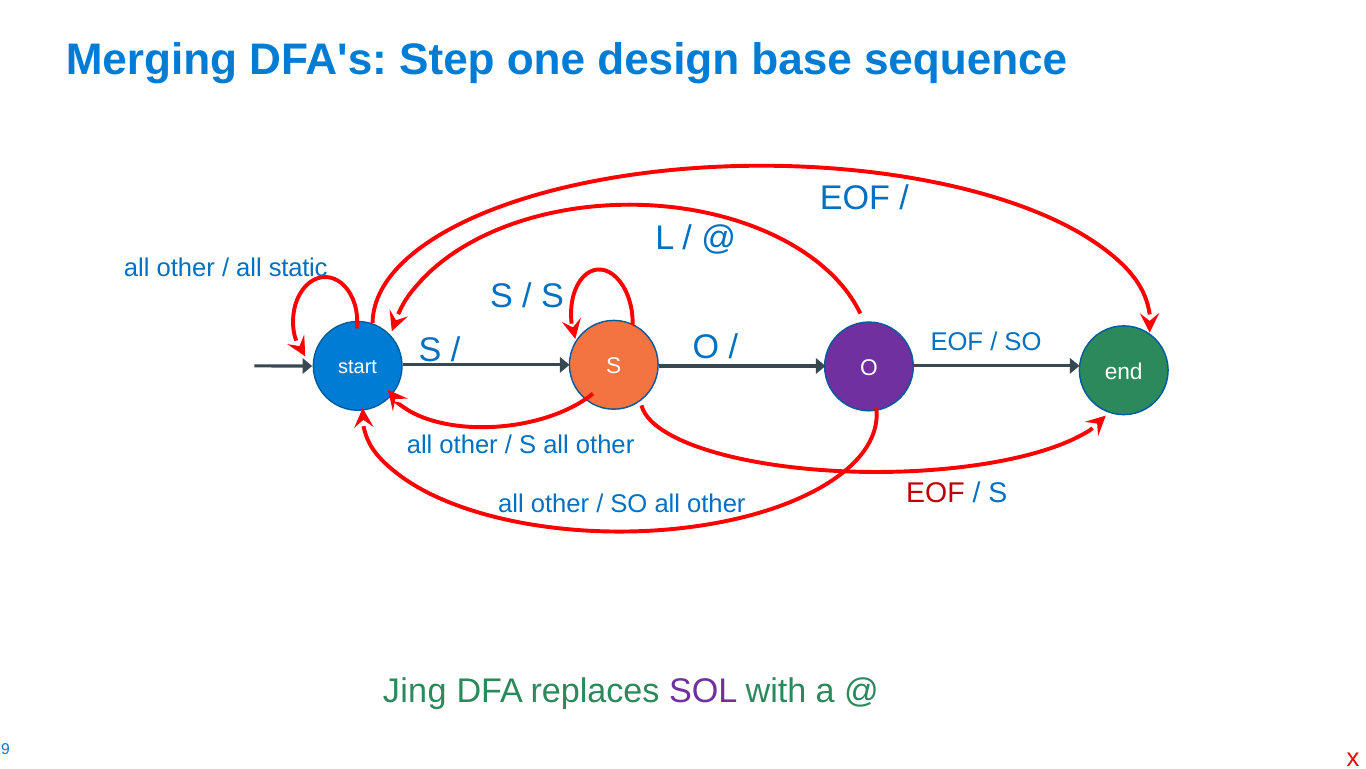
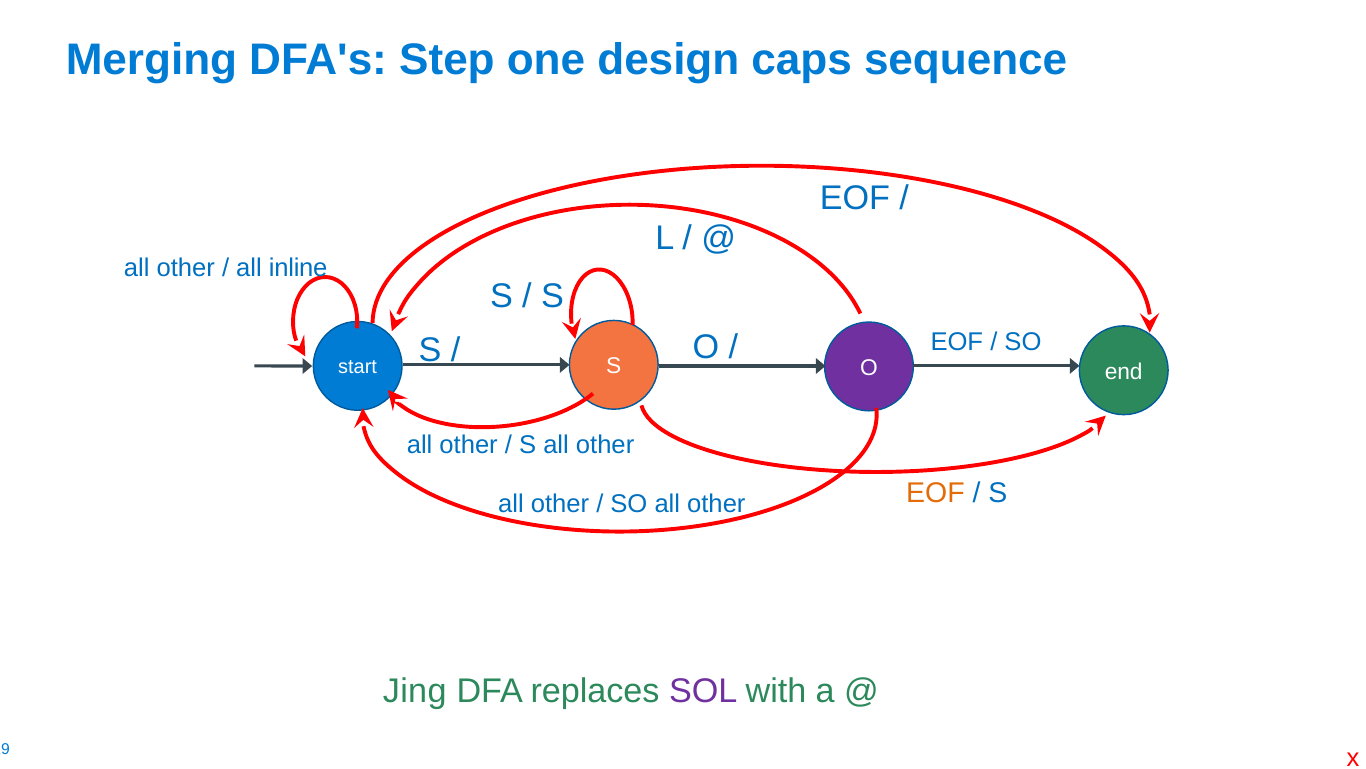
base: base -> caps
static: static -> inline
EOF at (935, 493) colour: red -> orange
